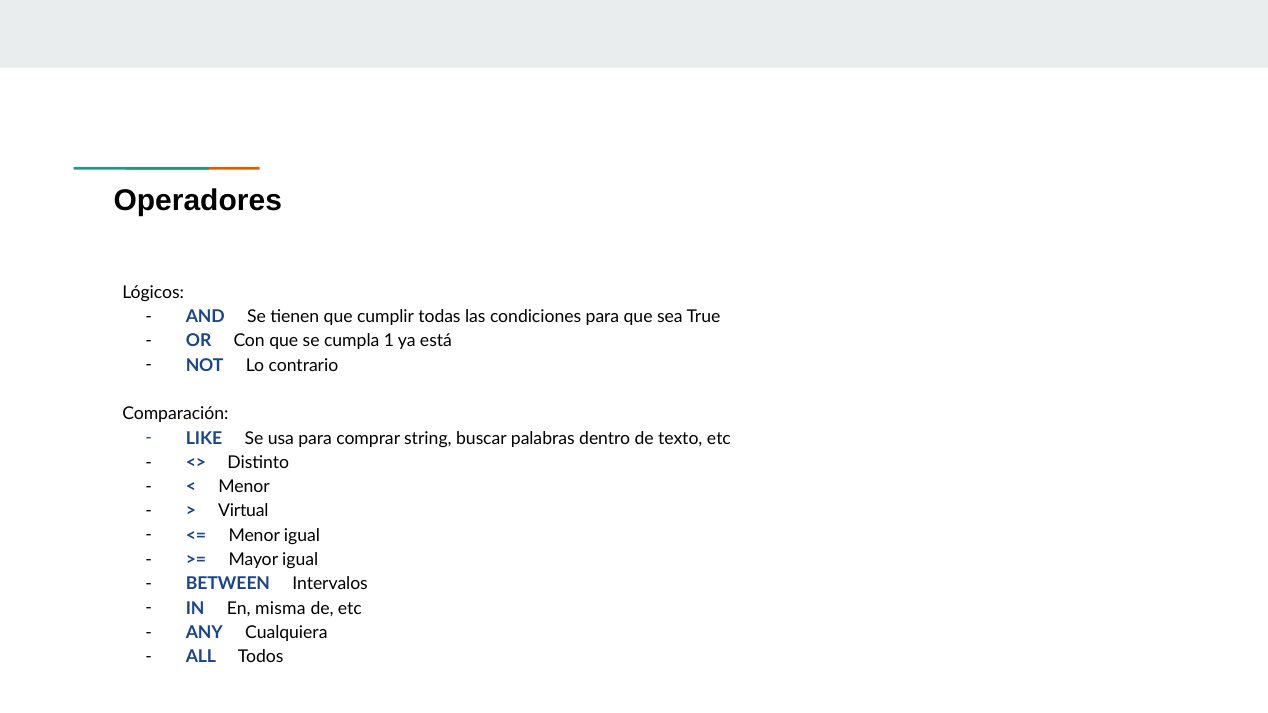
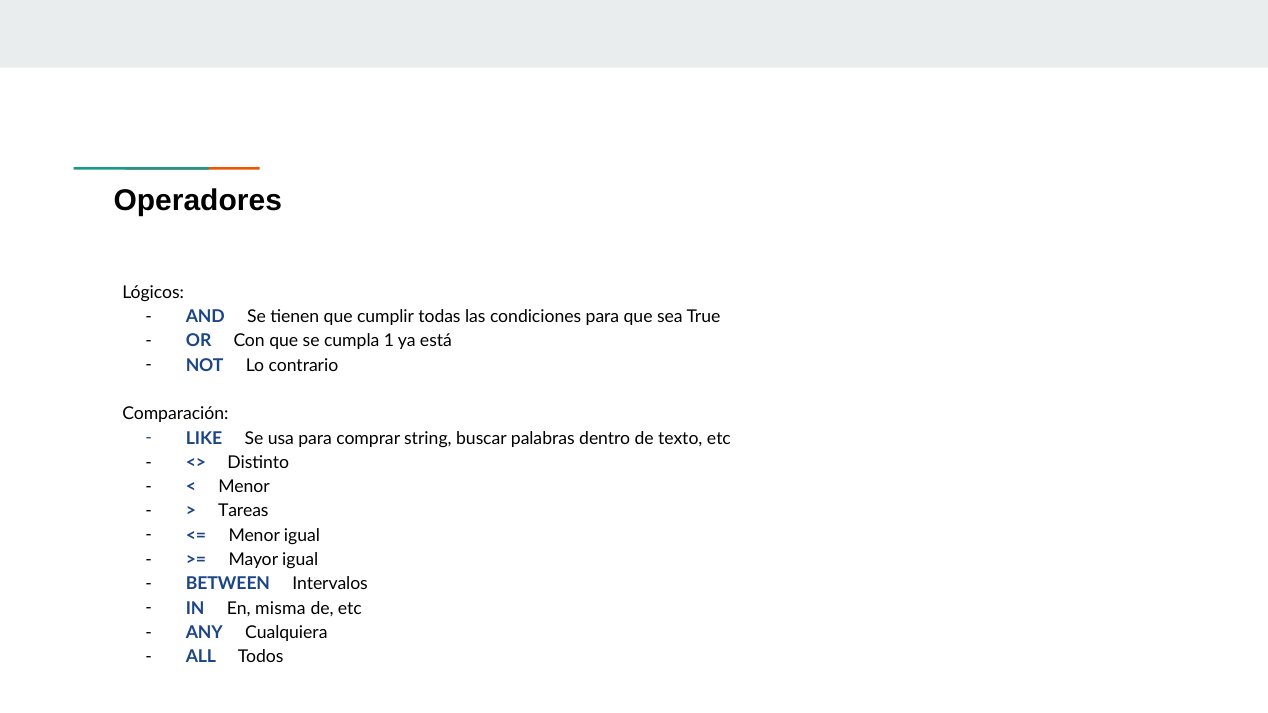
Virtual: Virtual -> Tareas
